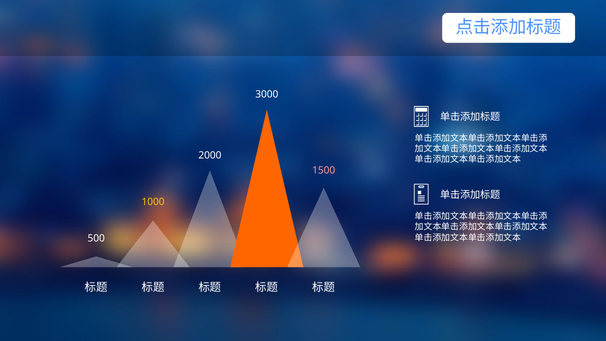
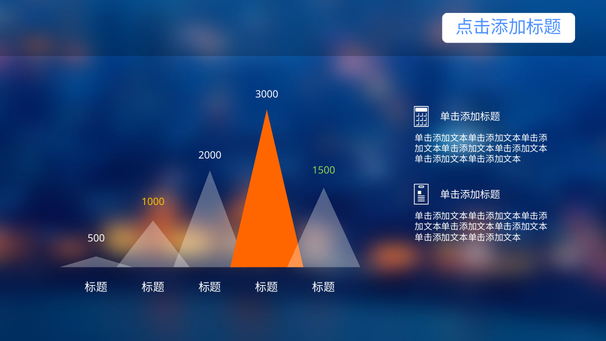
1500 colour: pink -> light green
